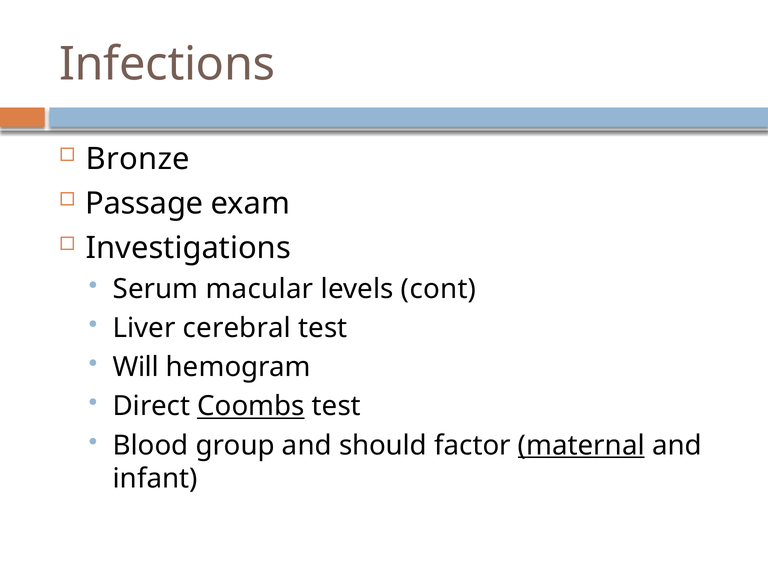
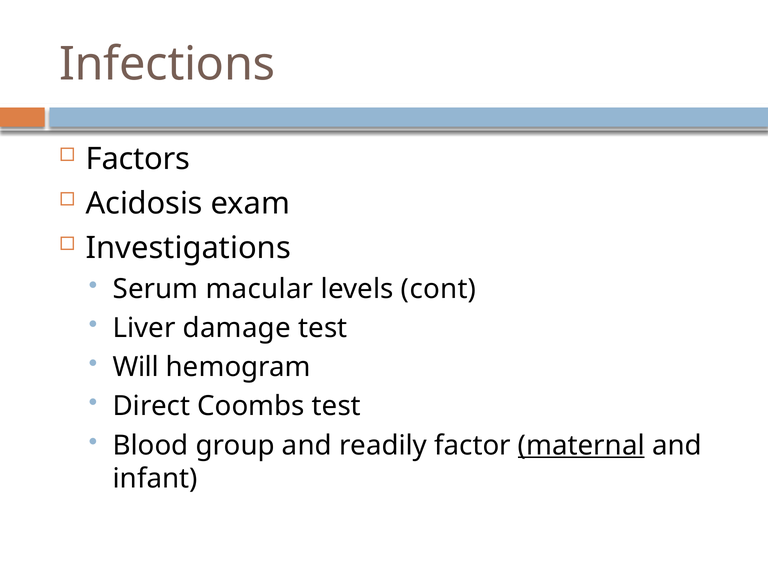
Bronze: Bronze -> Factors
Passage: Passage -> Acidosis
cerebral: cerebral -> damage
Coombs underline: present -> none
should: should -> readily
